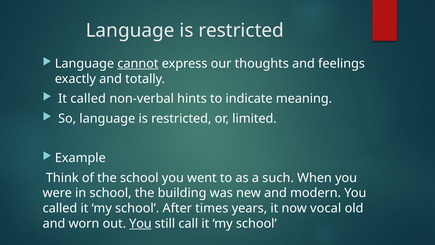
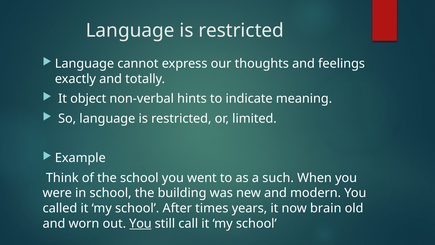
cannot underline: present -> none
It called: called -> object
vocal: vocal -> brain
